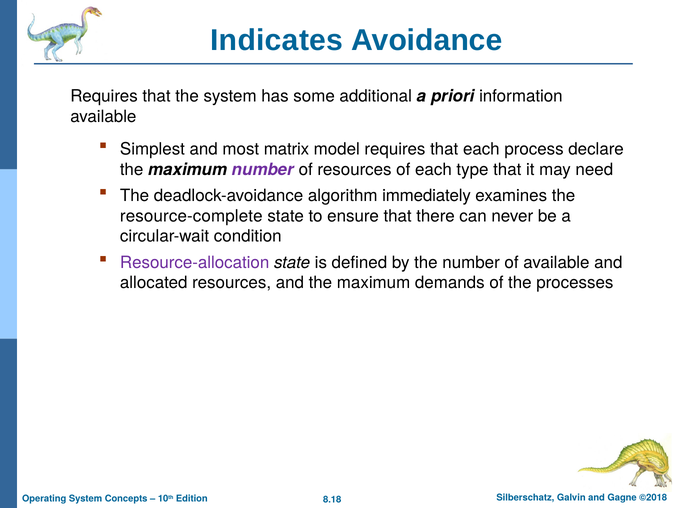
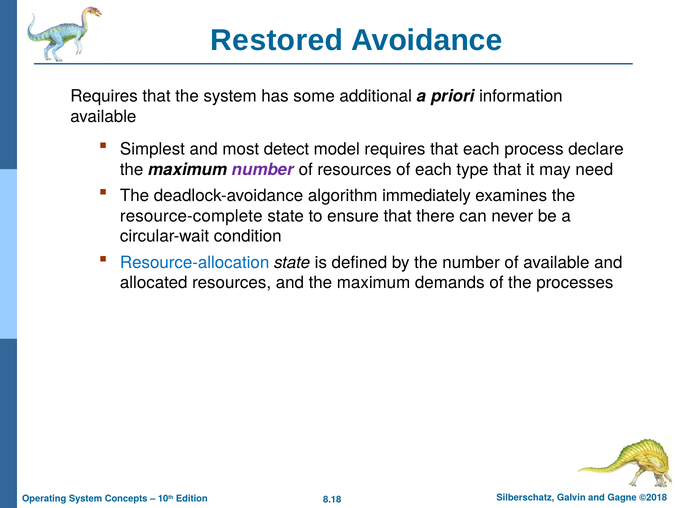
Indicates: Indicates -> Restored
matrix: matrix -> detect
Resource-allocation colour: purple -> blue
